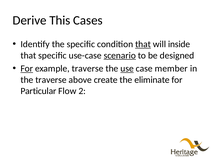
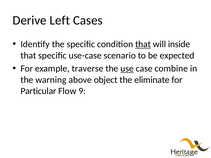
This: This -> Left
scenario underline: present -> none
designed: designed -> expected
For at (27, 69) underline: present -> none
member: member -> combine
the traverse: traverse -> warning
create: create -> object
2: 2 -> 9
